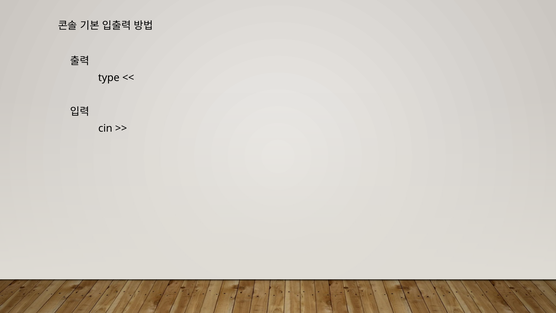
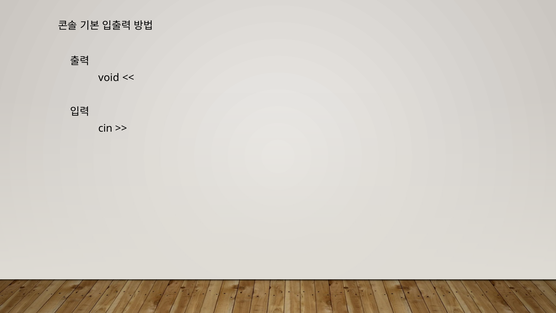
type: type -> void
